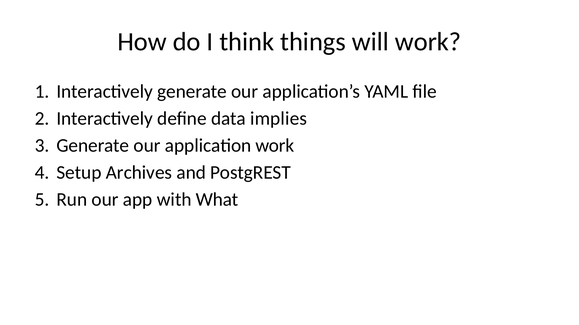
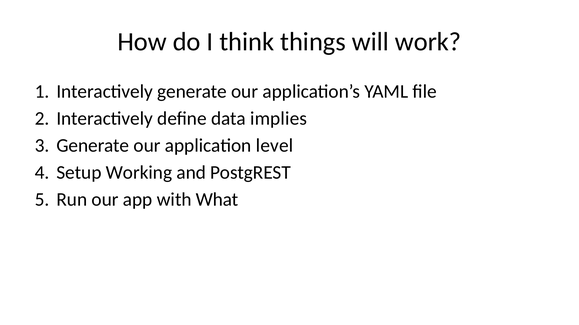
application work: work -> level
Archives: Archives -> Working
